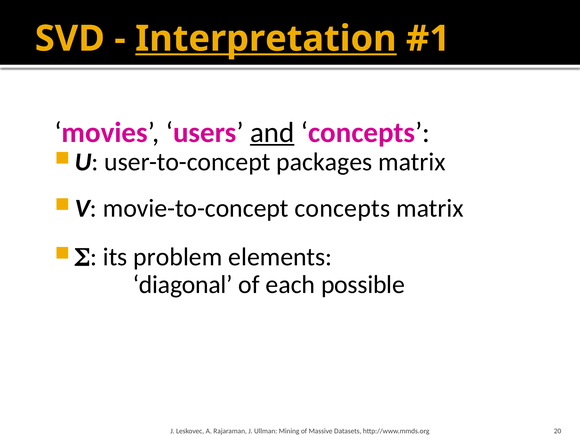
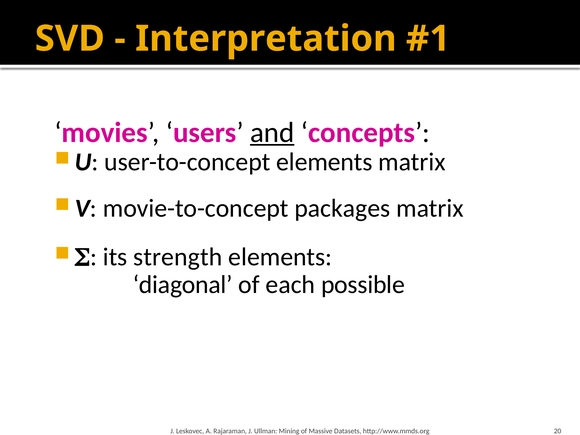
Interpretation underline: present -> none
user-to-concept packages: packages -> elements
movie-to-concept concepts: concepts -> packages
problem: problem -> strength
